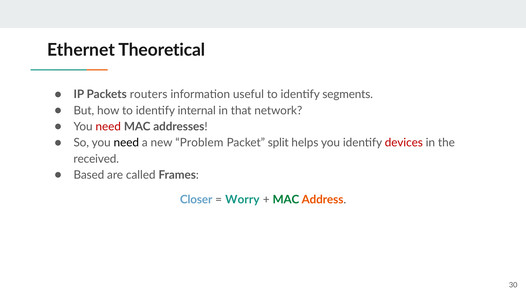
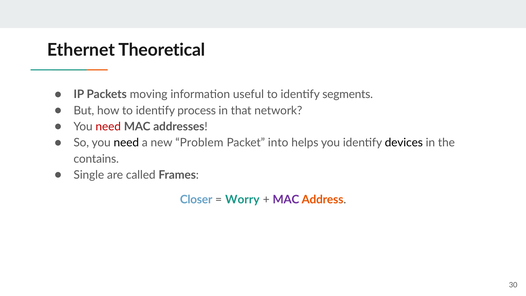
routers: routers -> moving
internal: internal -> process
split: split -> into
devices colour: red -> black
received: received -> contains
Based: Based -> Single
MAC at (286, 200) colour: green -> purple
